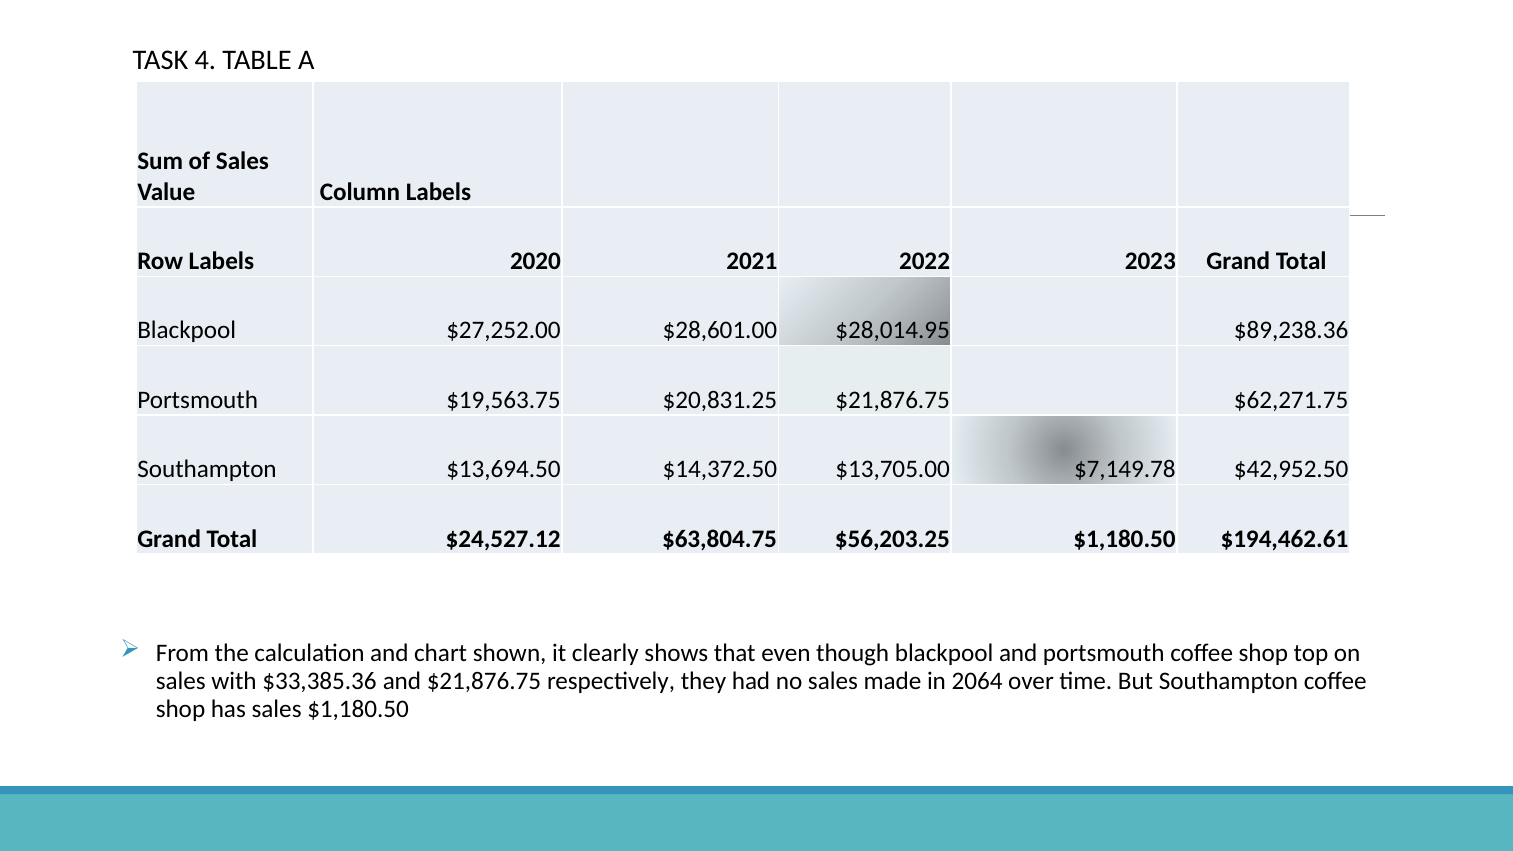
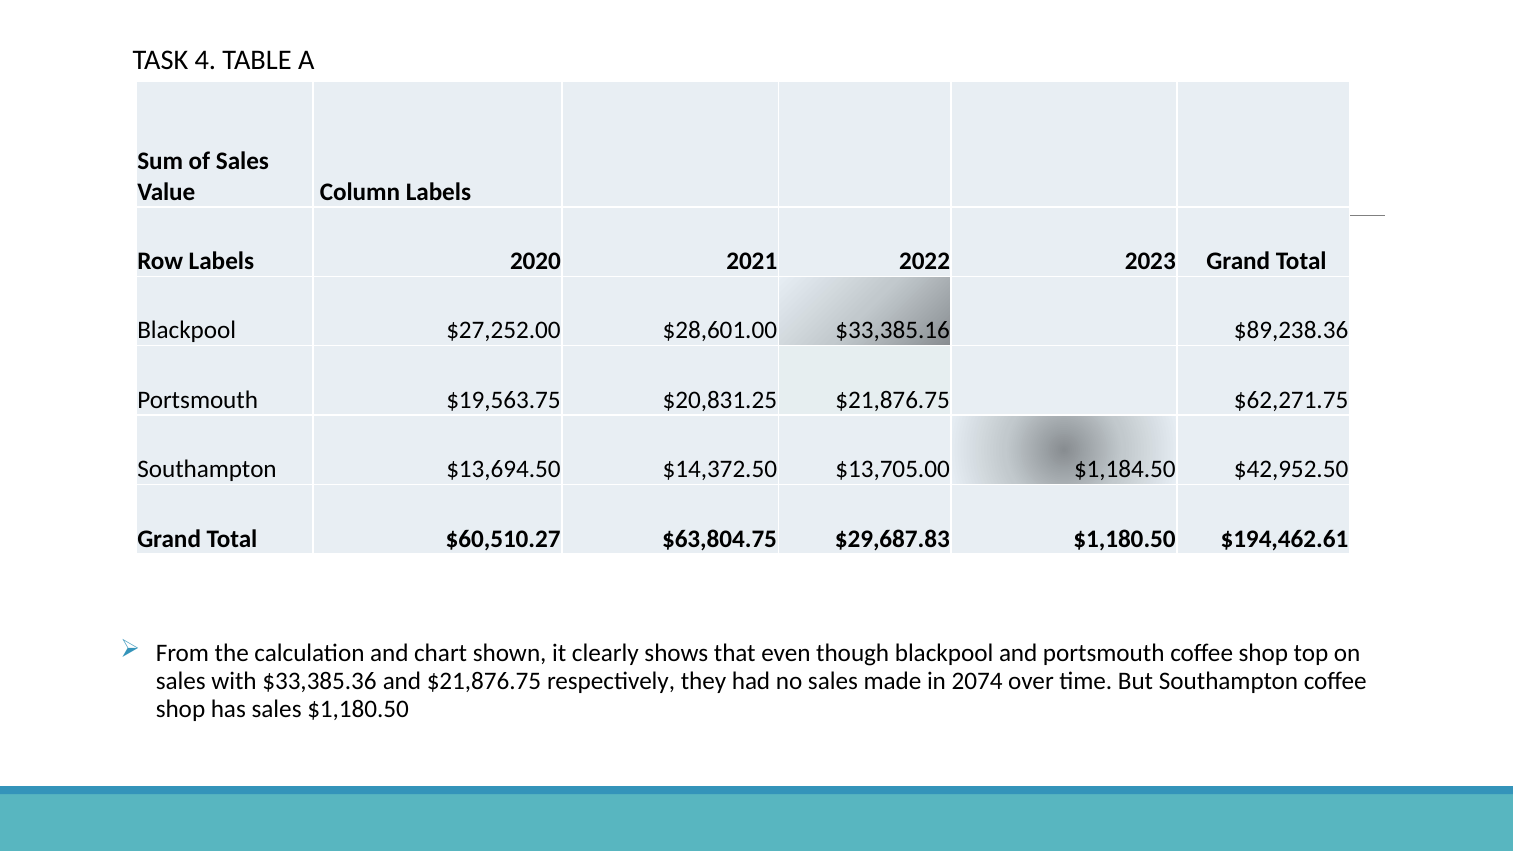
$28,014.95: $28,014.95 -> $33,385.16
$7,149.78: $7,149.78 -> $1,184.50
$24,527.12: $24,527.12 -> $60,510.27
$56,203.25: $56,203.25 -> $29,687.83
2064: 2064 -> 2074
